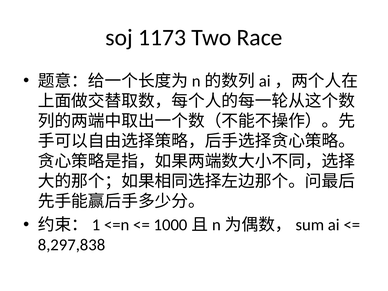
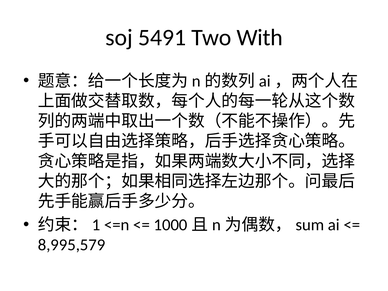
1173: 1173 -> 5491
Race: Race -> With
8,297,838: 8,297,838 -> 8,995,579
